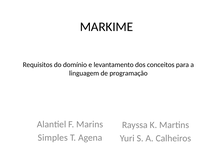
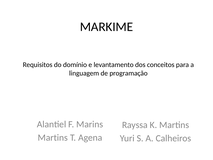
Simples at (53, 137): Simples -> Martins
